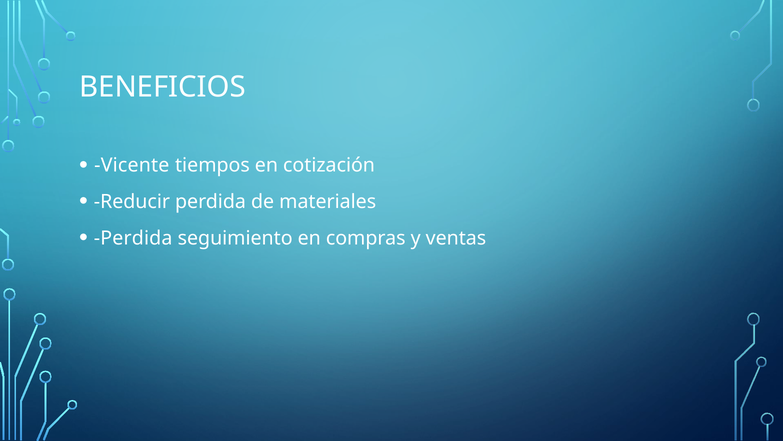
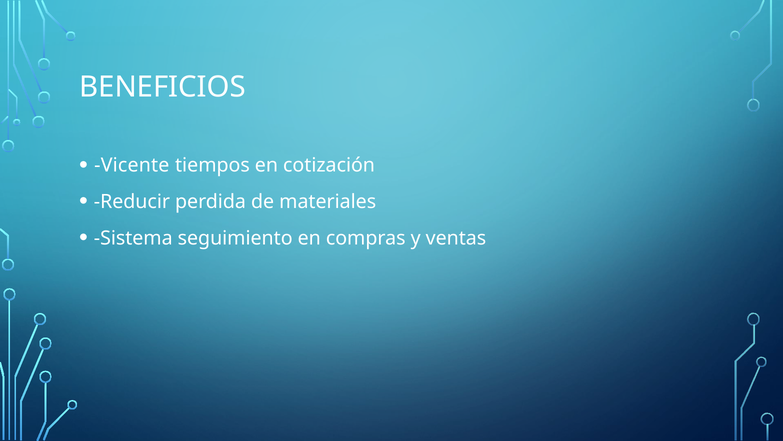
Perdida at (133, 238): Perdida -> Sistema
